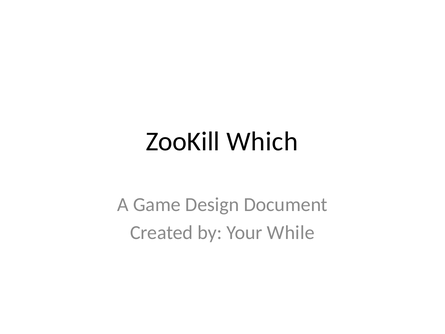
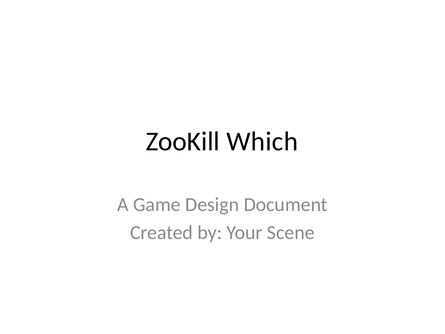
While: While -> Scene
